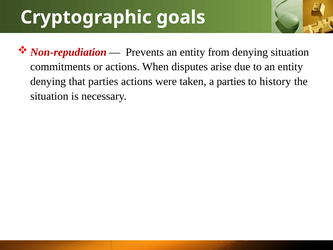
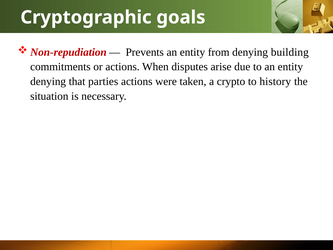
denying situation: situation -> building
a parties: parties -> crypto
